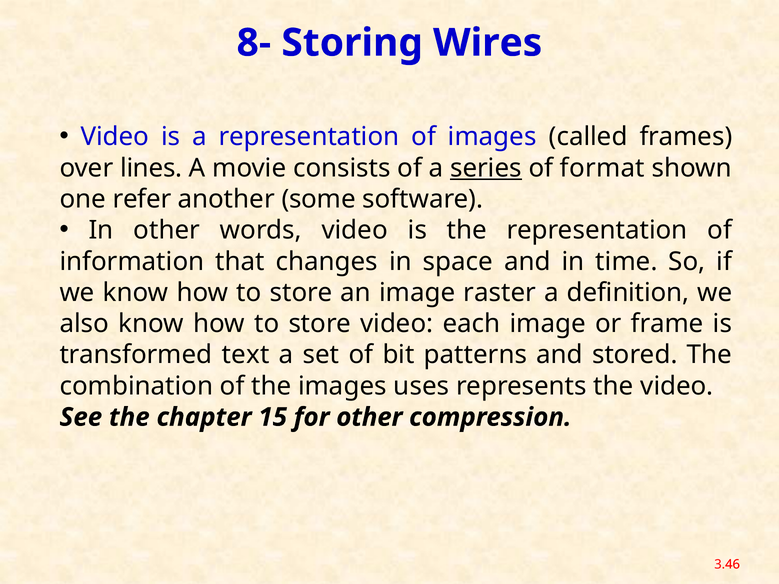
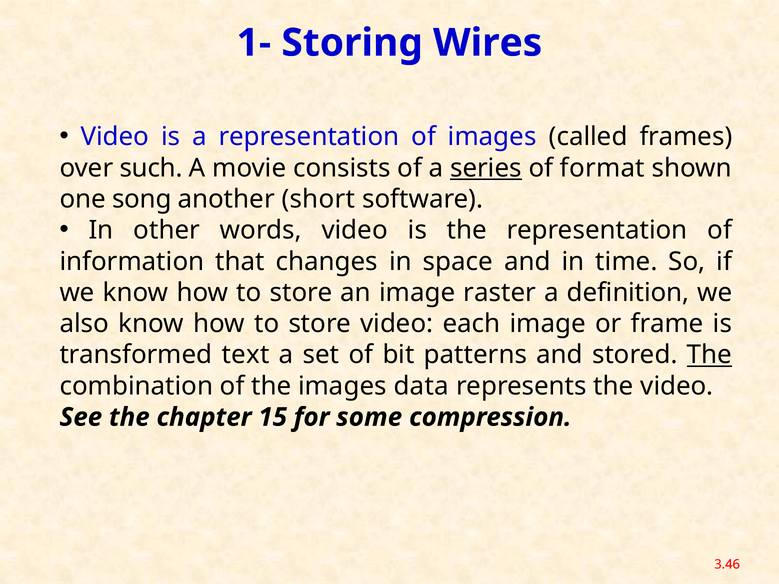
8-: 8- -> 1-
lines: lines -> such
refer: refer -> song
some: some -> short
The at (709, 355) underline: none -> present
uses: uses -> data
for other: other -> some
